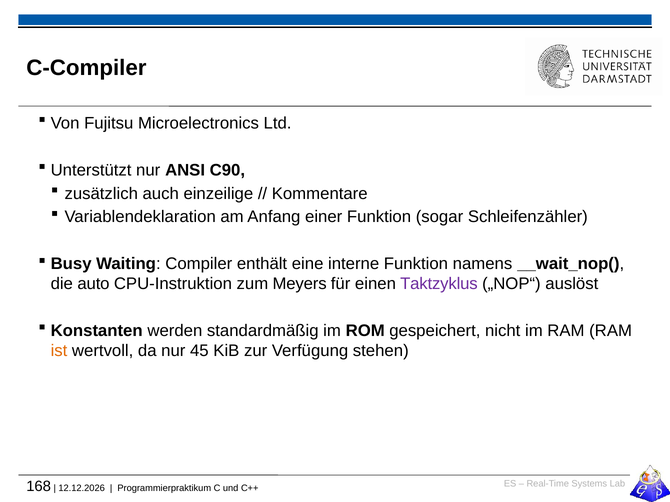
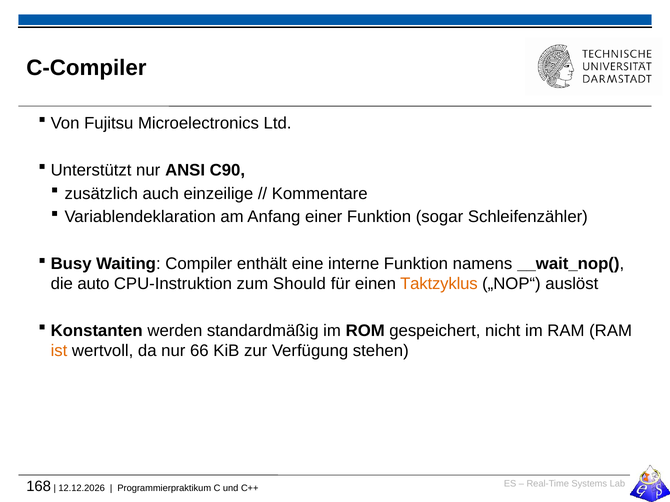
Meyers: Meyers -> Should
Taktzyklus colour: purple -> orange
45: 45 -> 66
